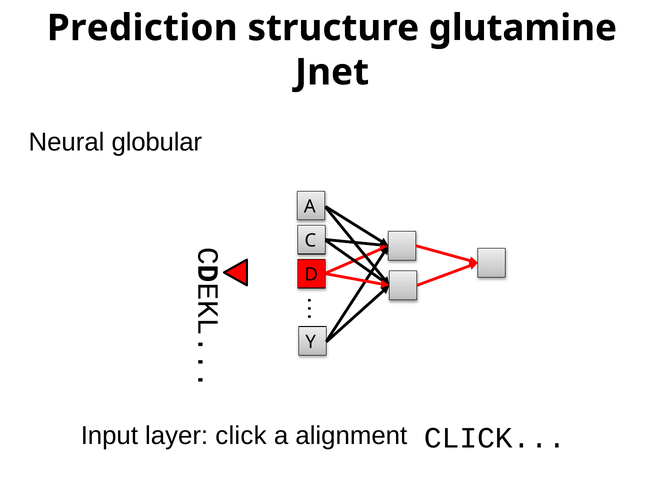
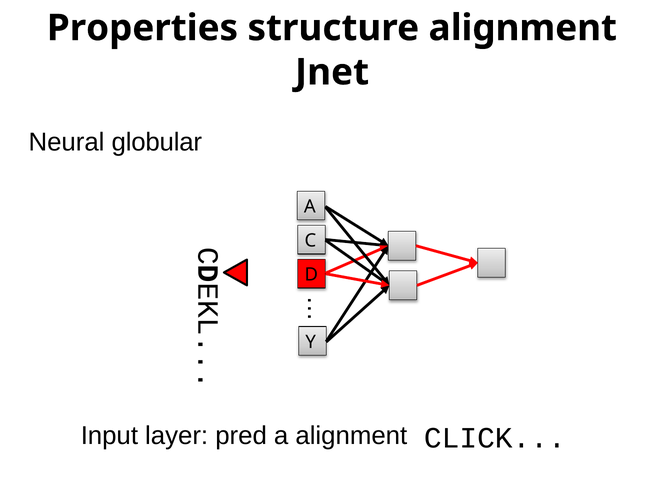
Prediction: Prediction -> Properties
structure glutamine: glutamine -> alignment
layer click: click -> pred
